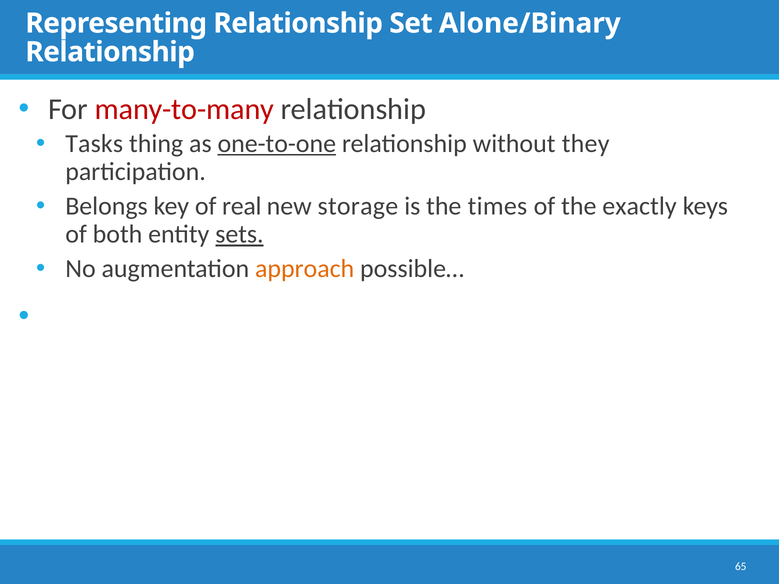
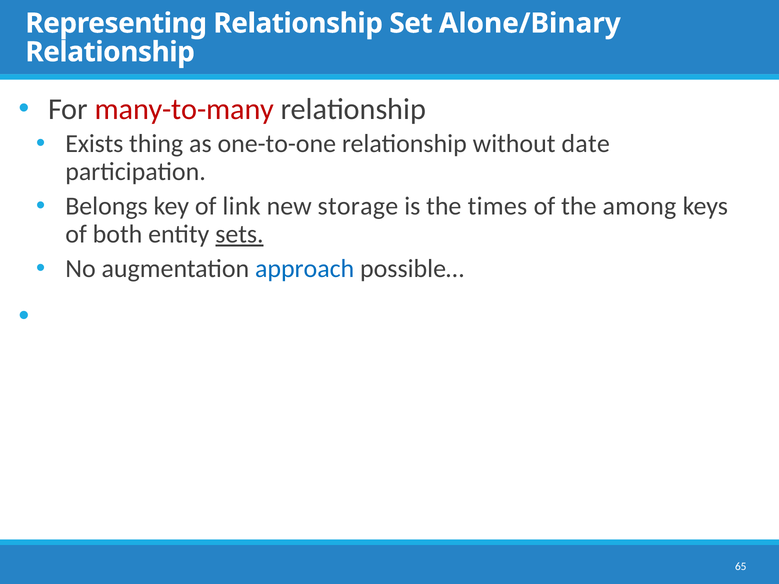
Tasks: Tasks -> Exists
one-to-one underline: present -> none
they: they -> date
real: real -> link
exactly: exactly -> among
approach colour: orange -> blue
